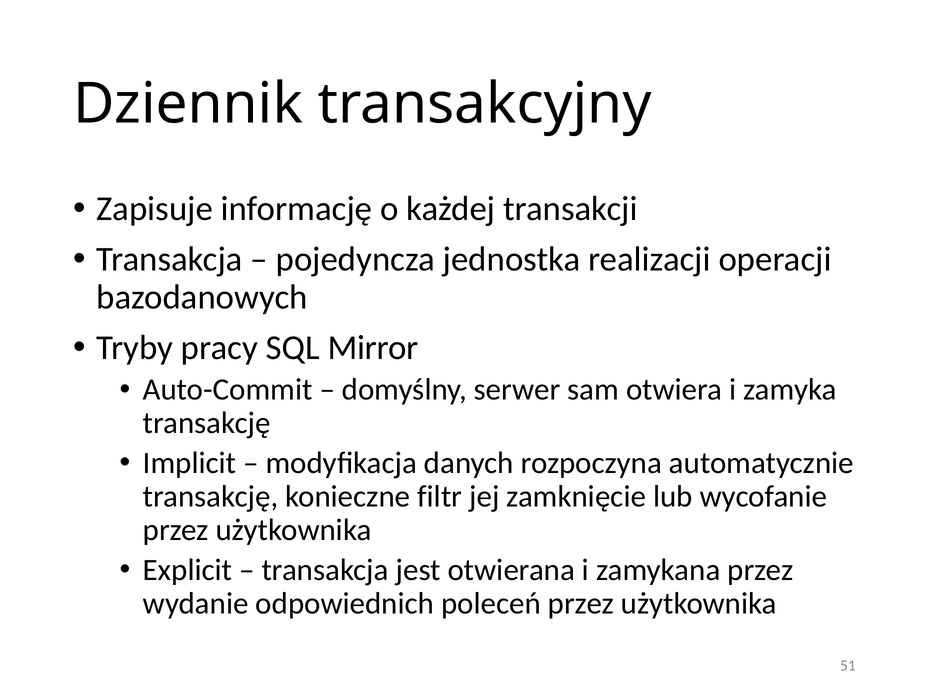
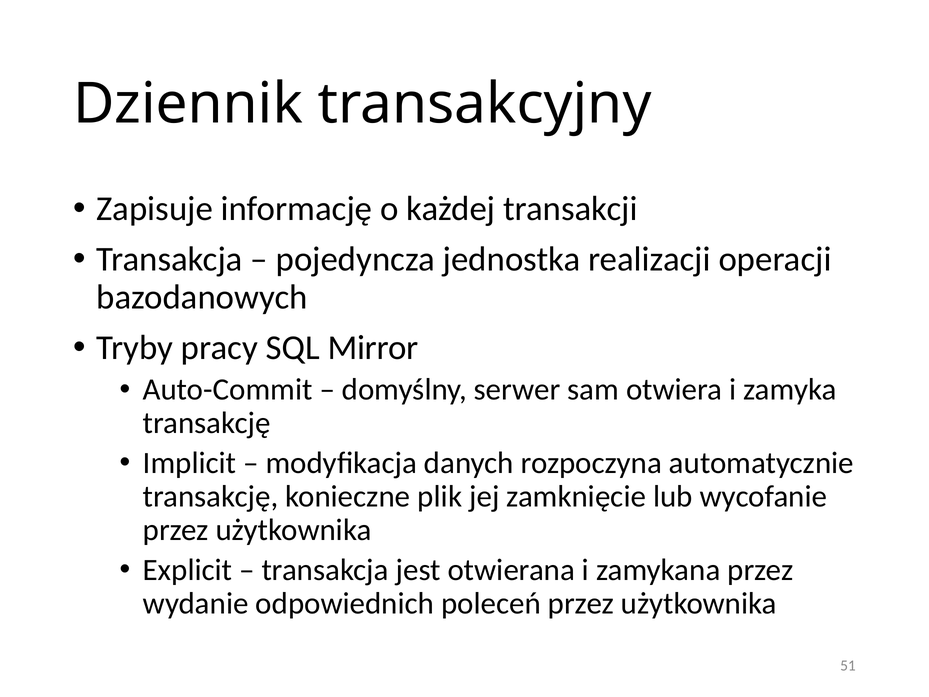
filtr: filtr -> plik
